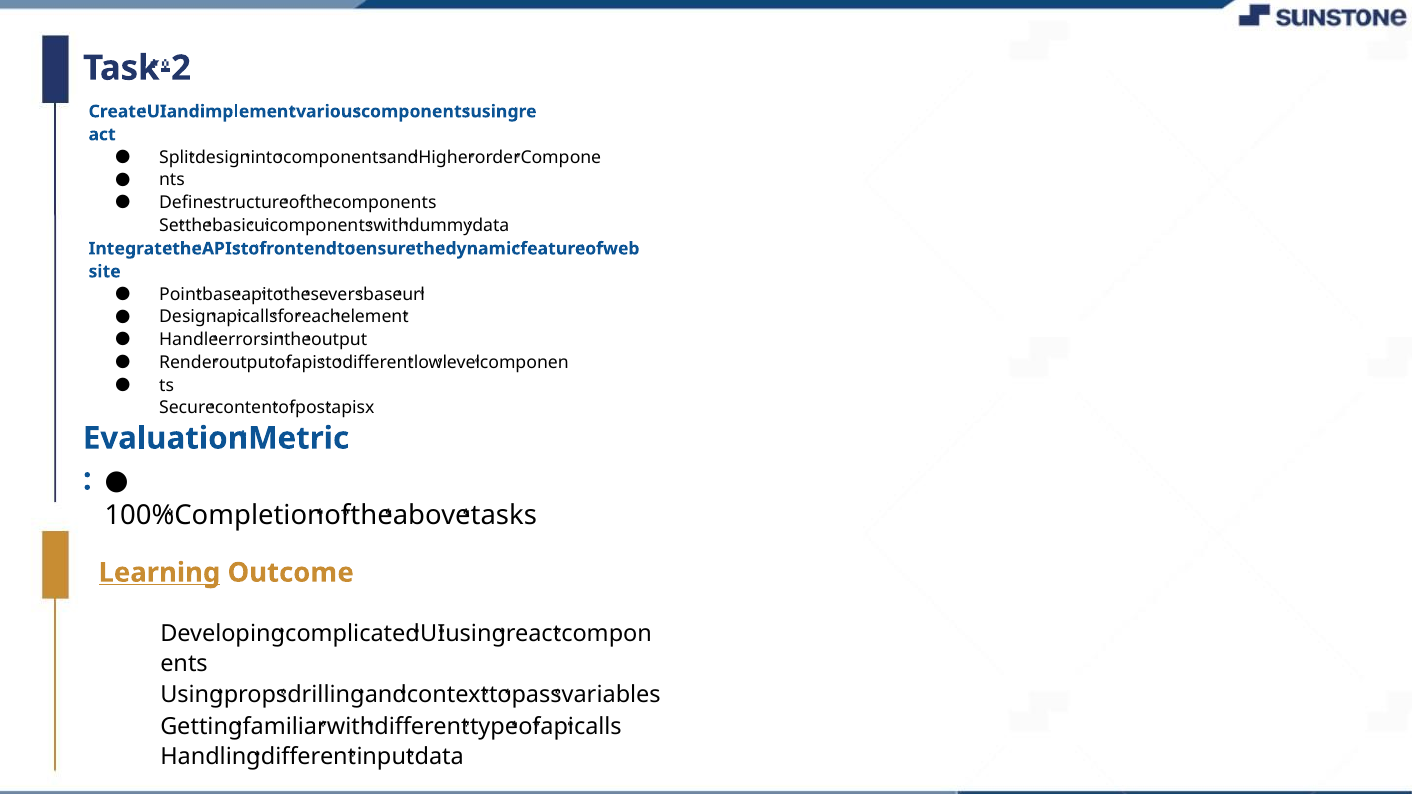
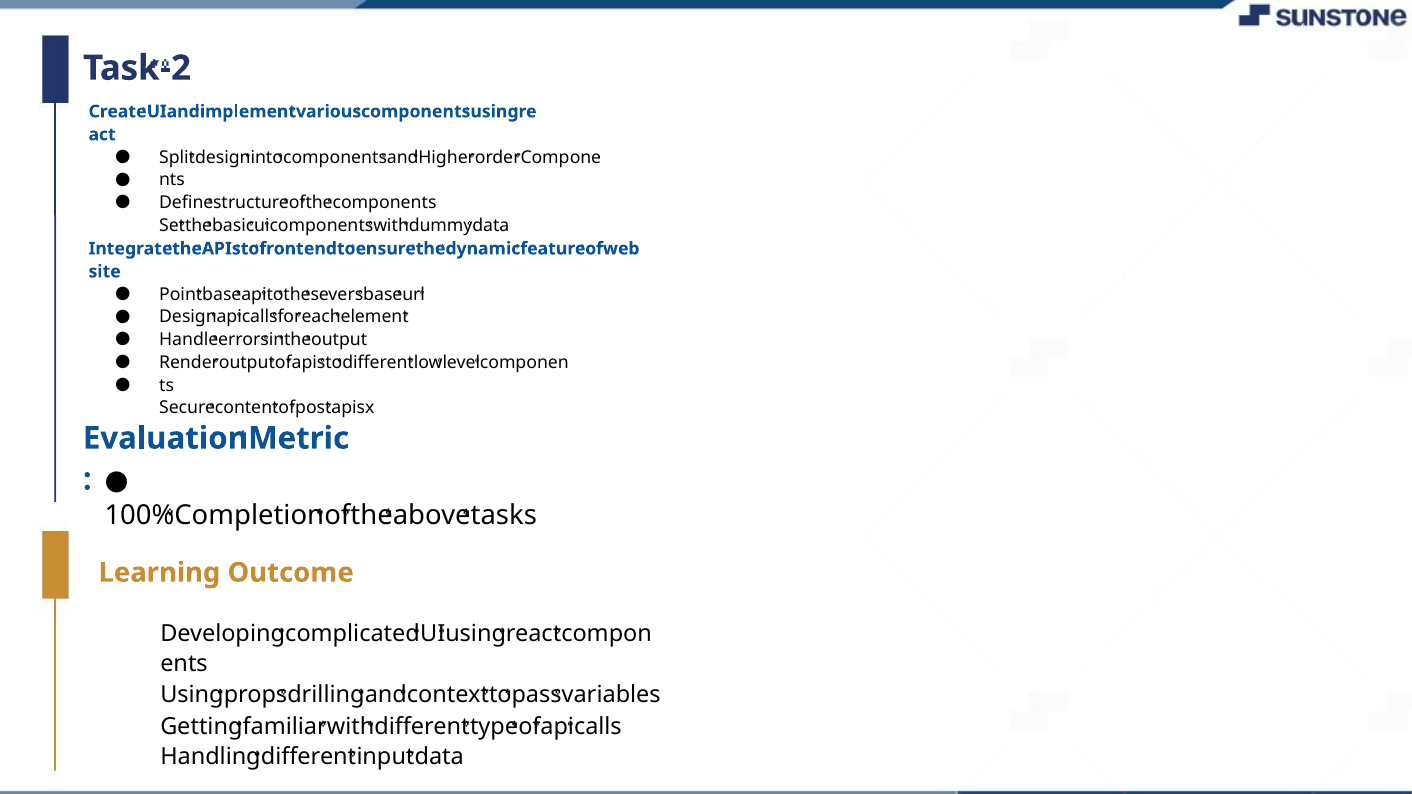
Learning underline: present -> none
